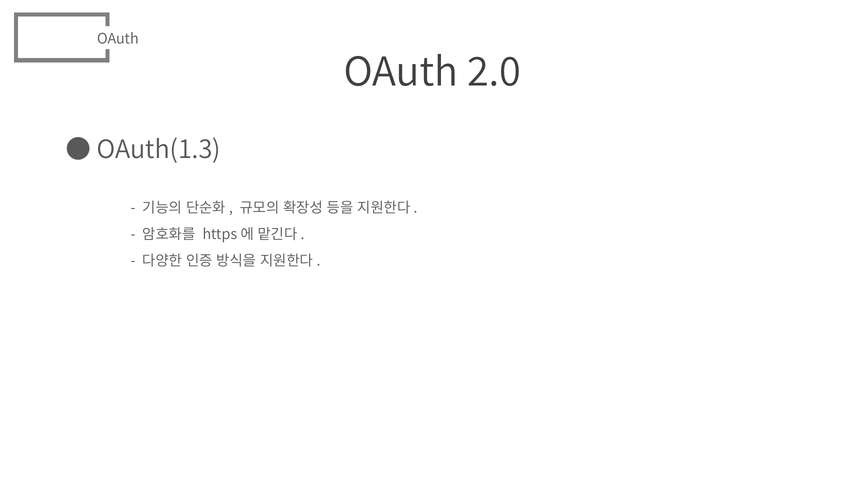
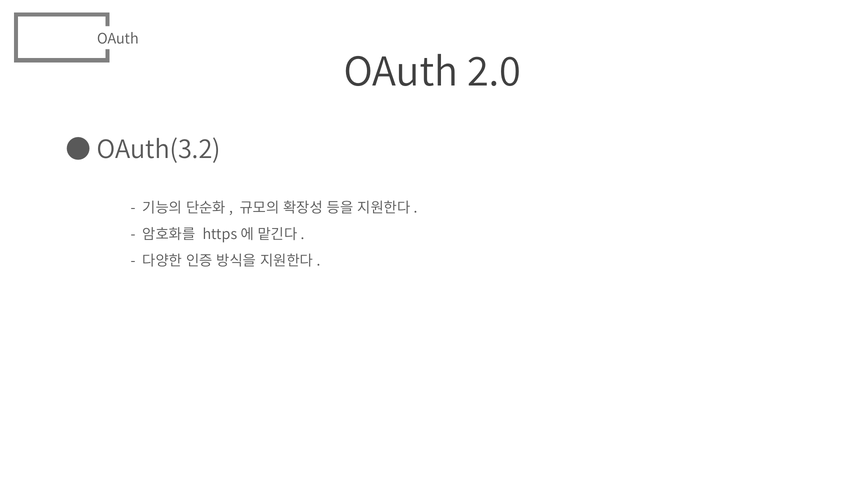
OAuth(1.3: OAuth(1.3 -> OAuth(3.2
